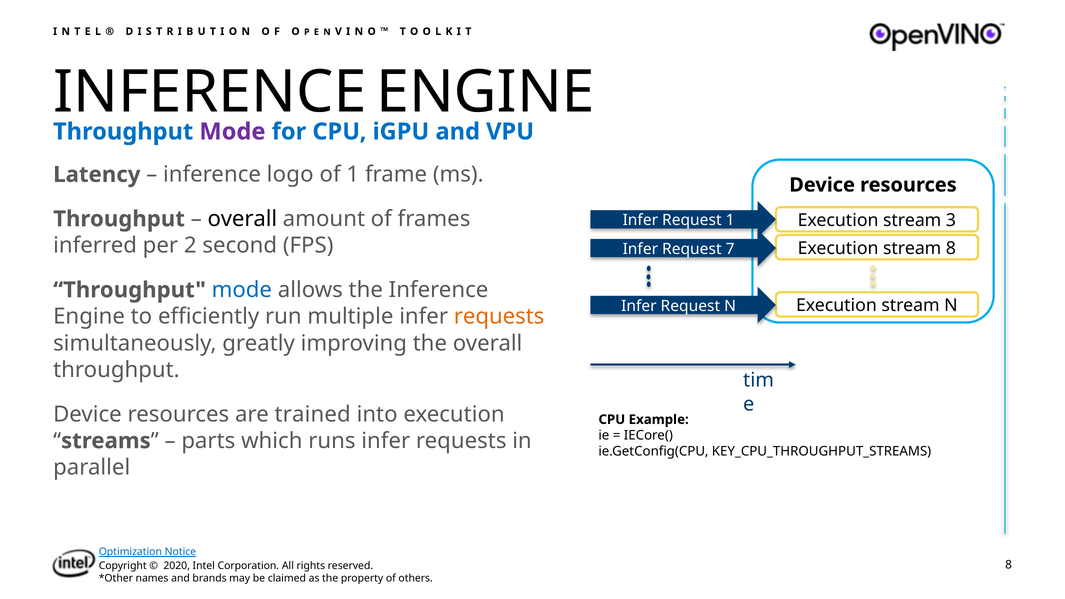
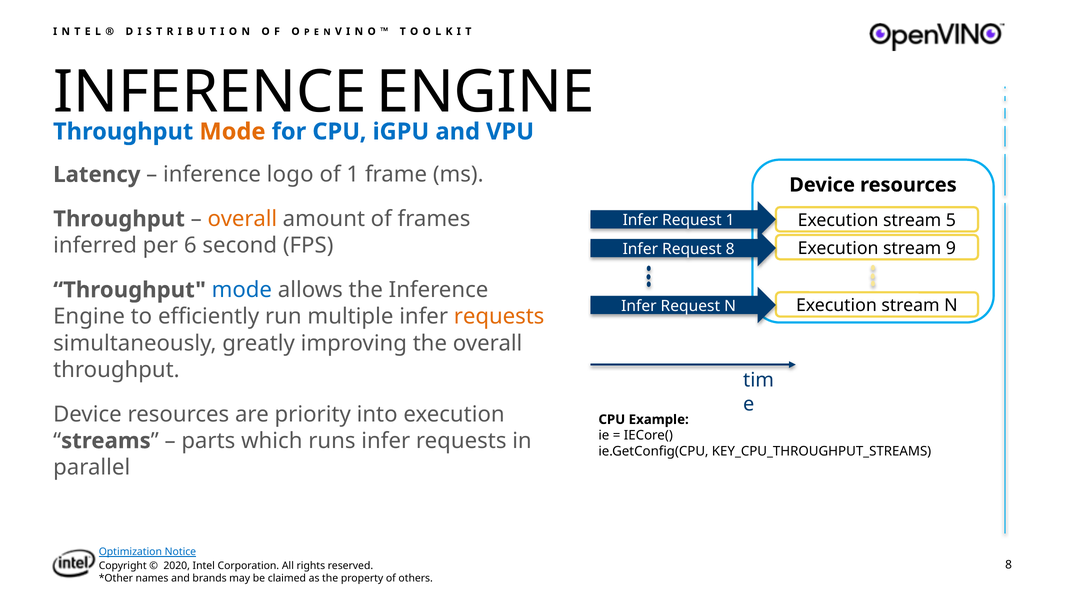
Mode at (232, 132) colour: purple -> orange
overall at (242, 219) colour: black -> orange
3: 3 -> 5
2: 2 -> 6
stream 8: 8 -> 9
Request 7: 7 -> 8
trained: trained -> priority
